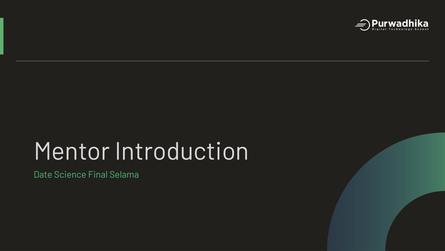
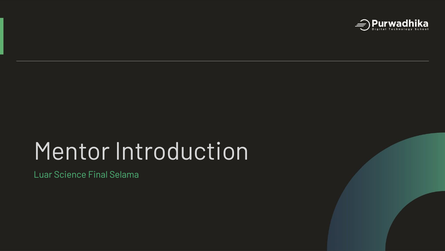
Date: Date -> Luar
